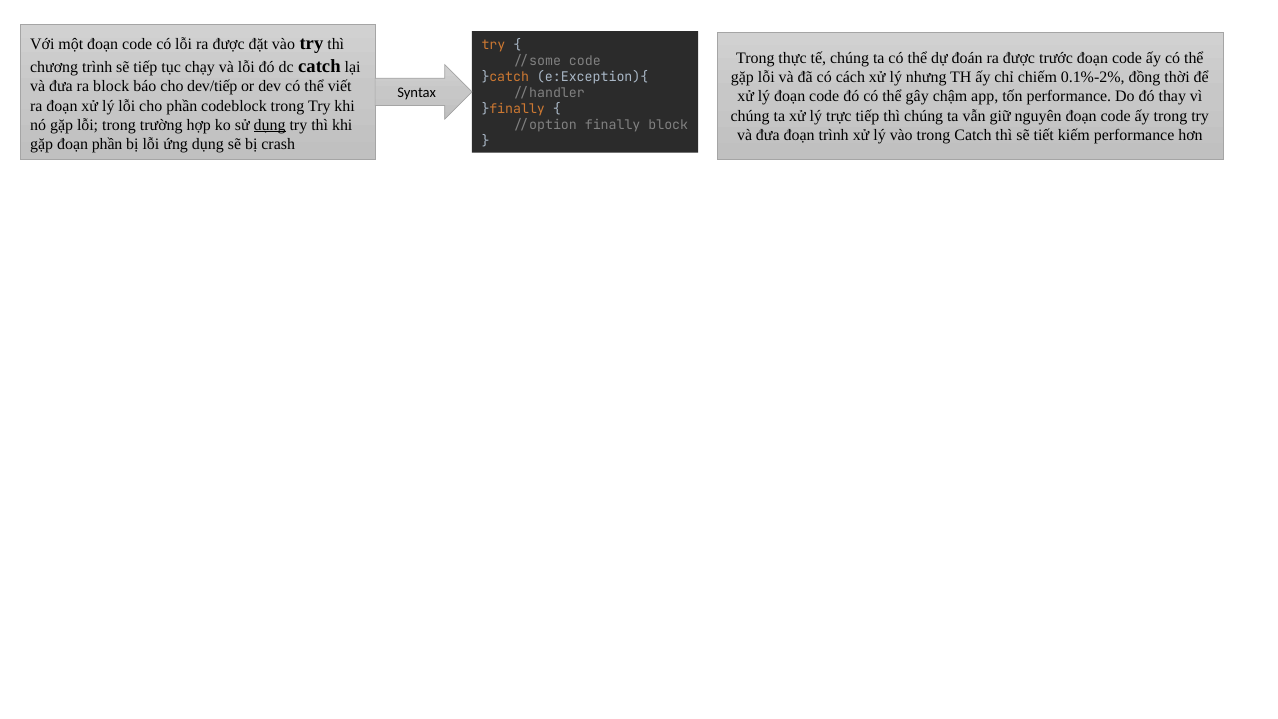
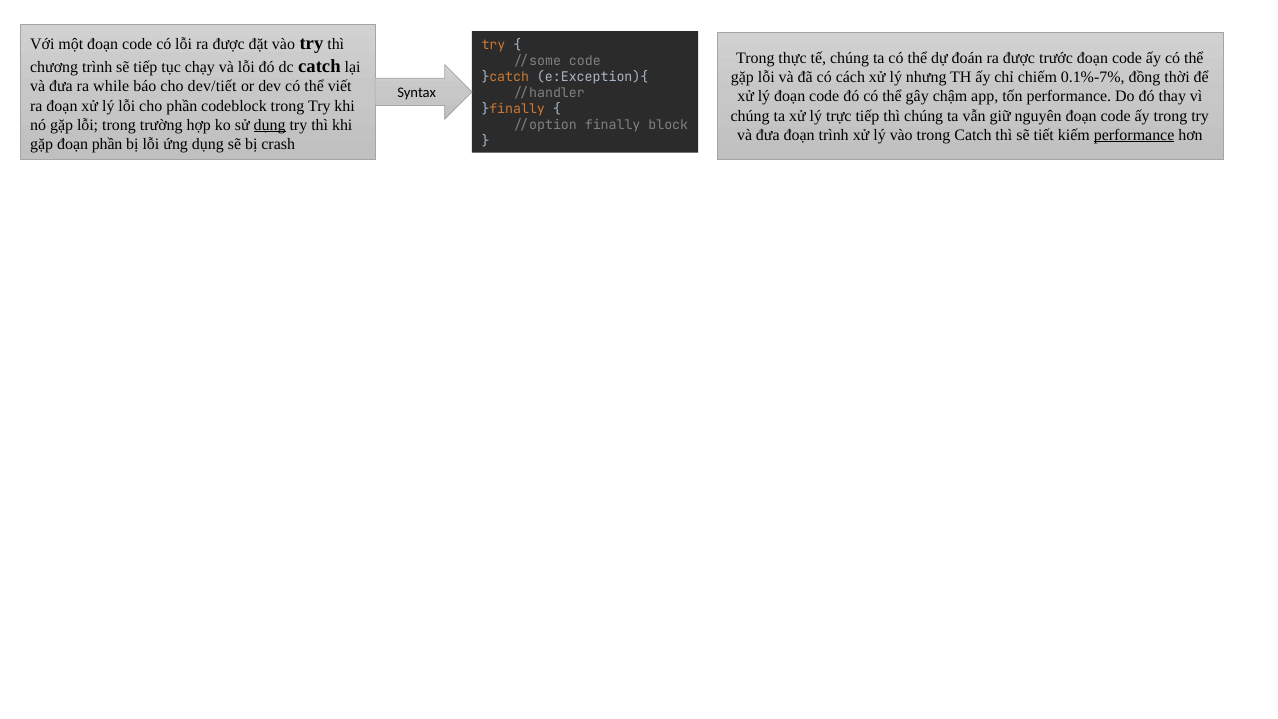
0.1%-2%: 0.1%-2% -> 0.1%-7%
ra block: block -> while
dev/tiếp: dev/tiếp -> dev/tiết
performance at (1134, 135) underline: none -> present
